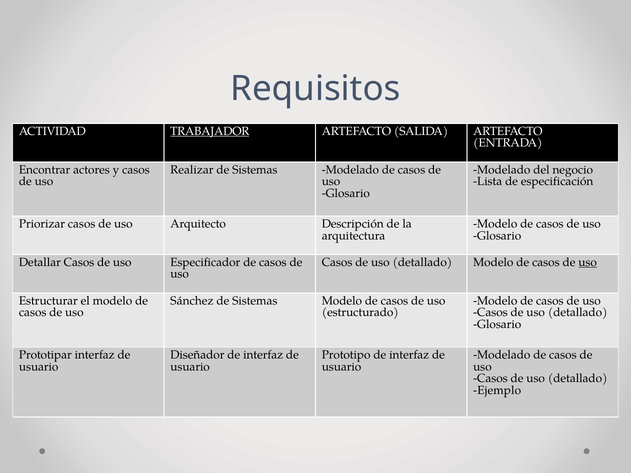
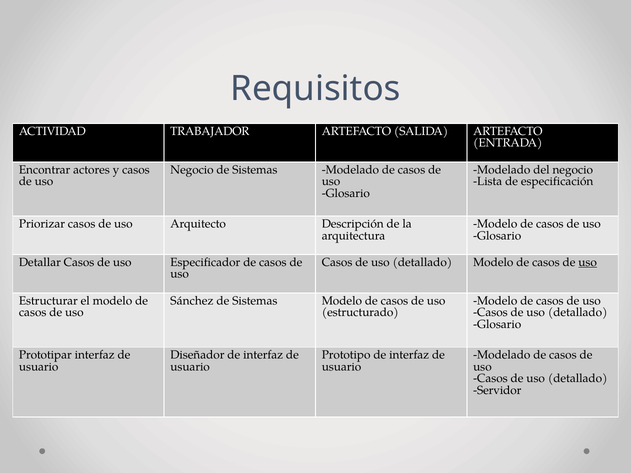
TRABAJADOR underline: present -> none
Realizar at (192, 170): Realizar -> Negocio
Ejemplo: Ejemplo -> Servidor
